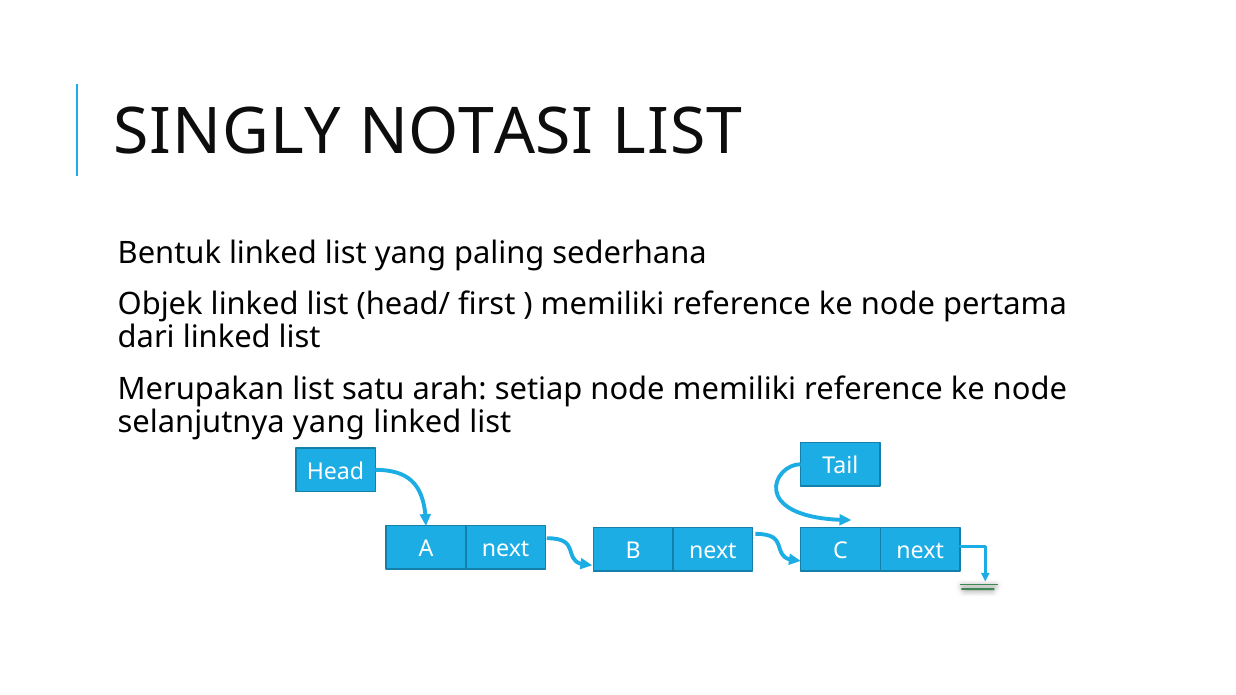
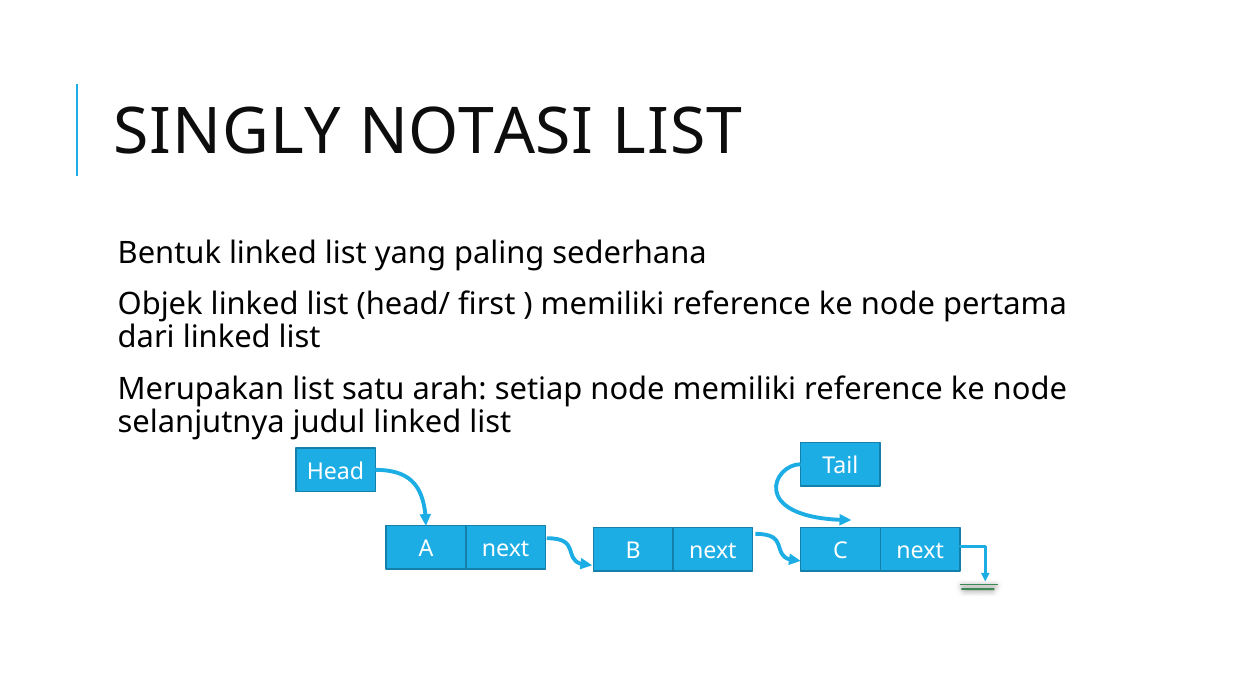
selanjutnya yang: yang -> judul
